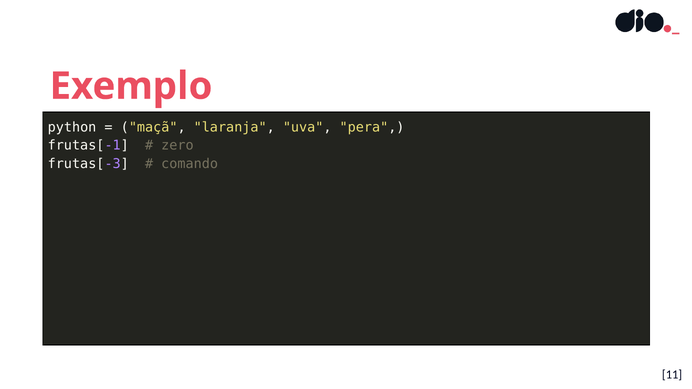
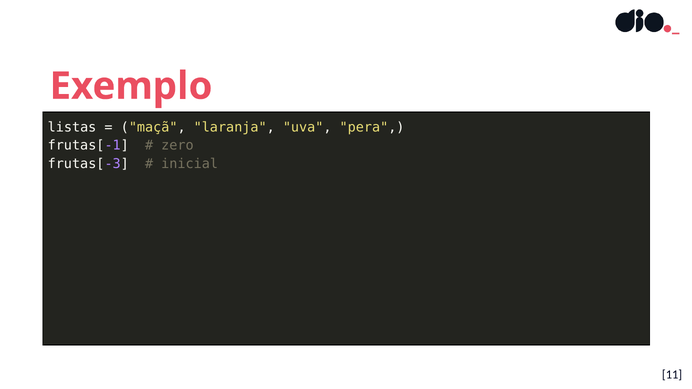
python: python -> listas
comando: comando -> inicial
